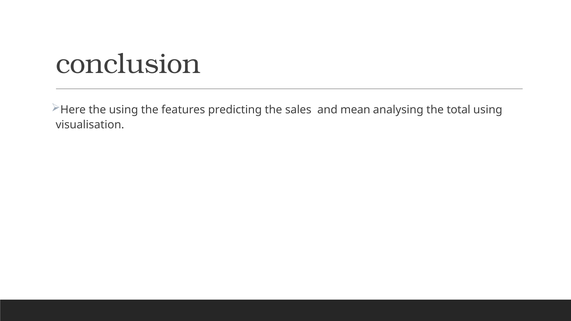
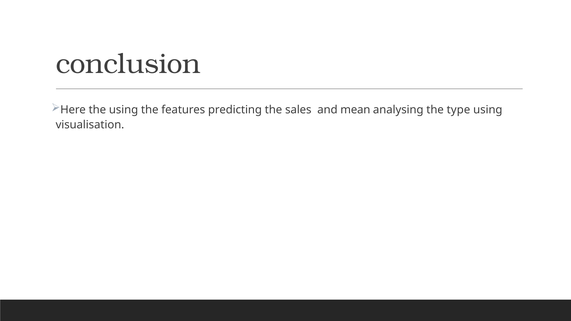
total: total -> type
